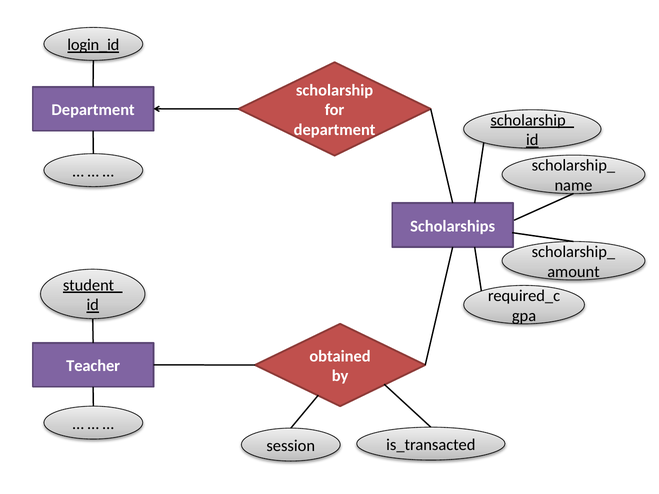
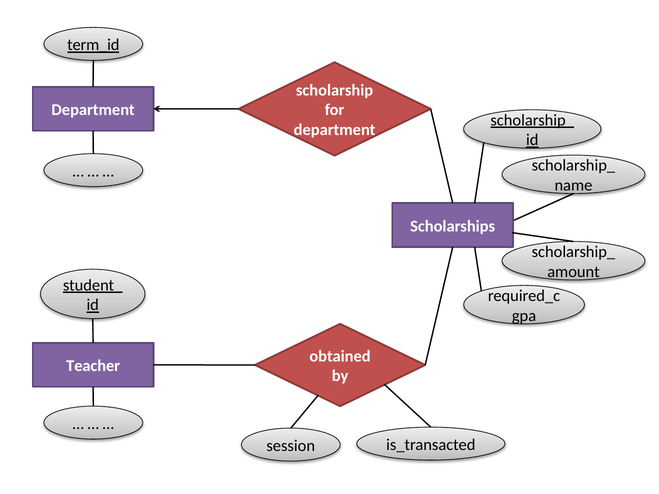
login_id: login_id -> term_id
